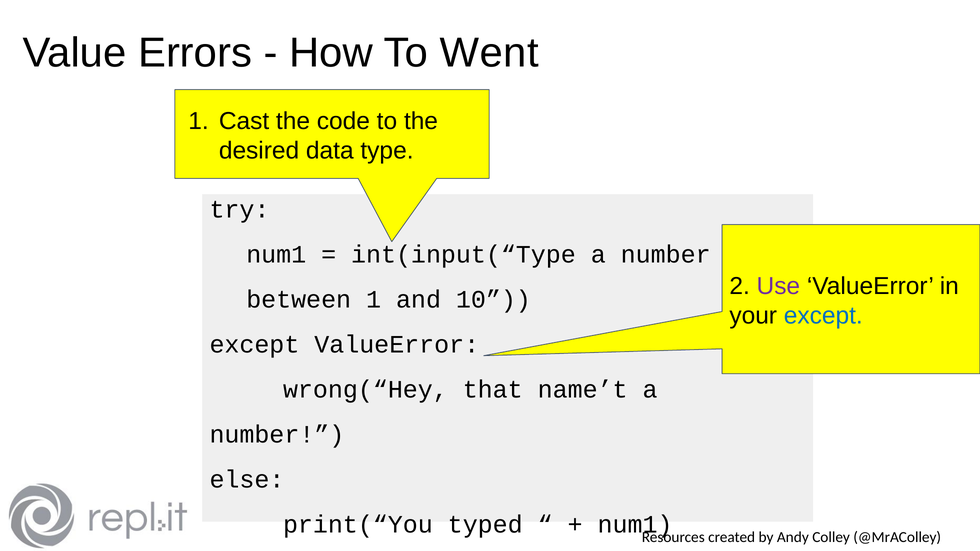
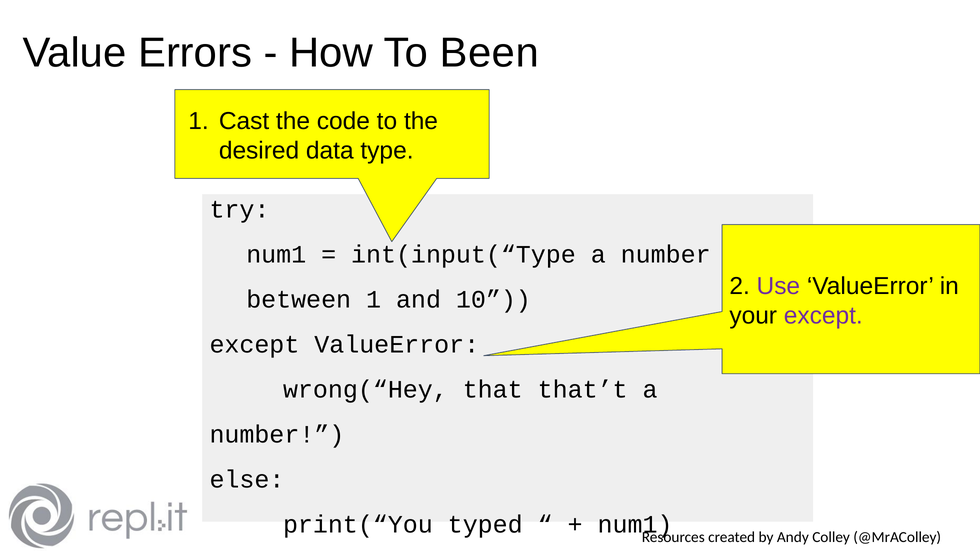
Went: Went -> Been
except at (823, 316) colour: blue -> purple
name’t: name’t -> that’t
